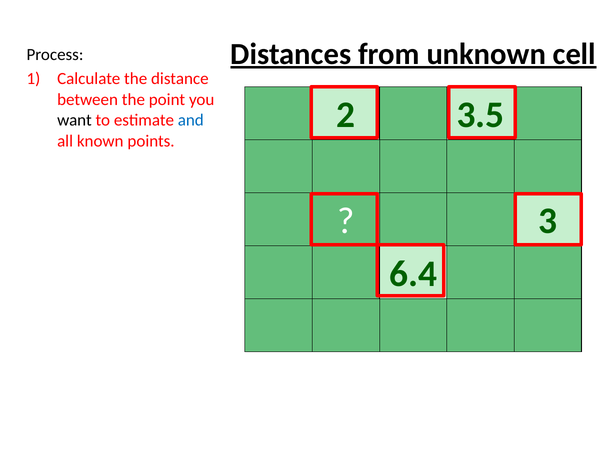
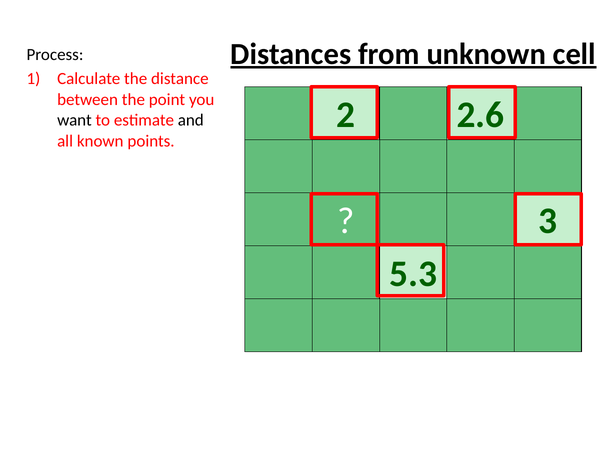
3.5: 3.5 -> 2.6
and colour: blue -> black
6.4: 6.4 -> 5.3
